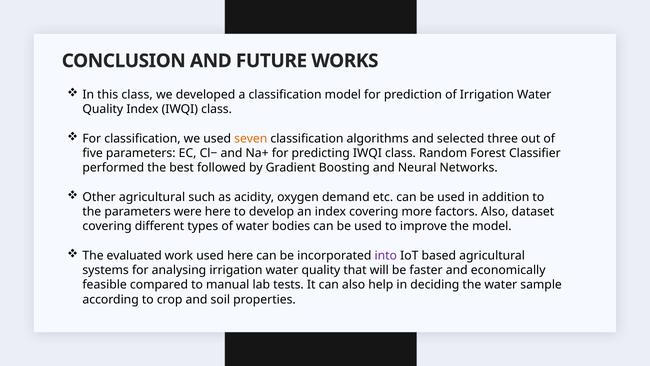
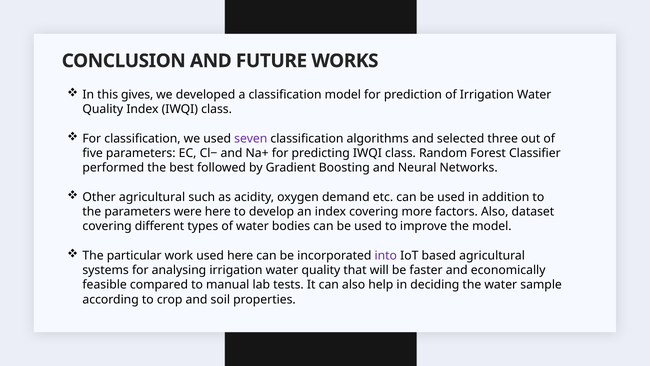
this class: class -> gives
seven colour: orange -> purple
evaluated: evaluated -> particular
